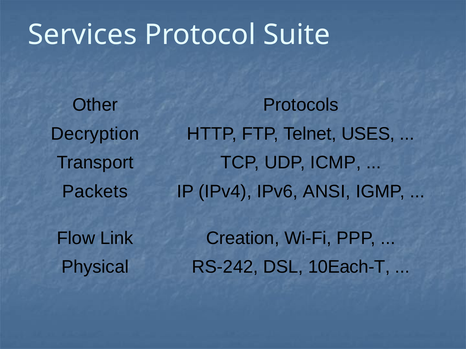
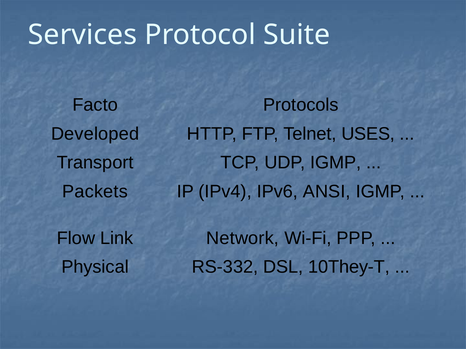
Other: Other -> Facto
Decryption: Decryption -> Developed
UDP ICMP: ICMP -> IGMP
Creation: Creation -> Network
RS-242: RS-242 -> RS-332
10Each-T: 10Each-T -> 10They-T
